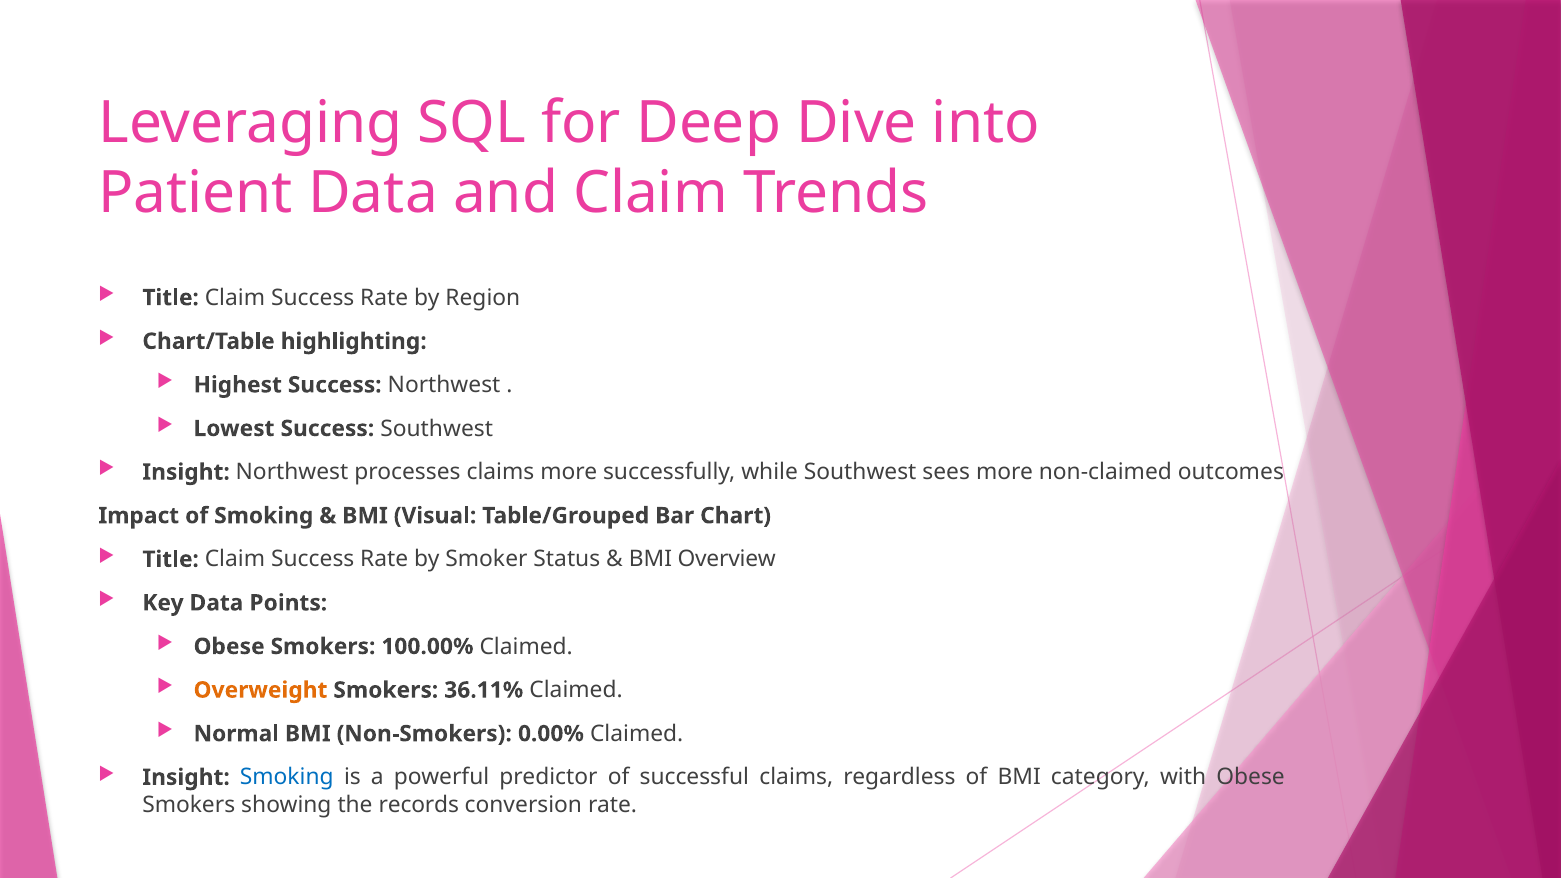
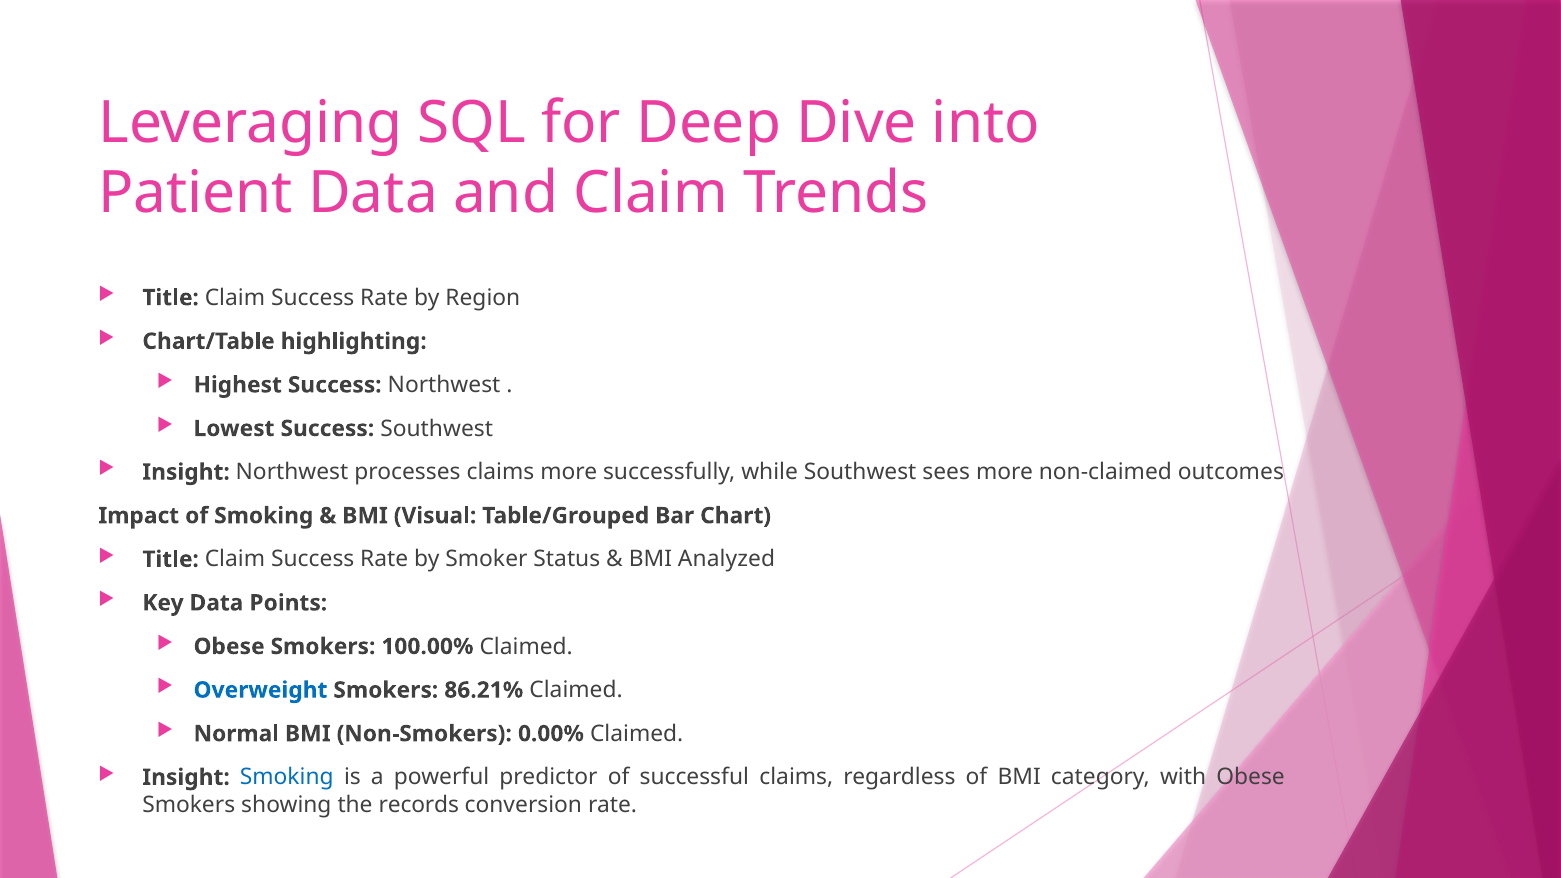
Overview: Overview -> Analyzed
Overweight colour: orange -> blue
36.11%: 36.11% -> 86.21%
